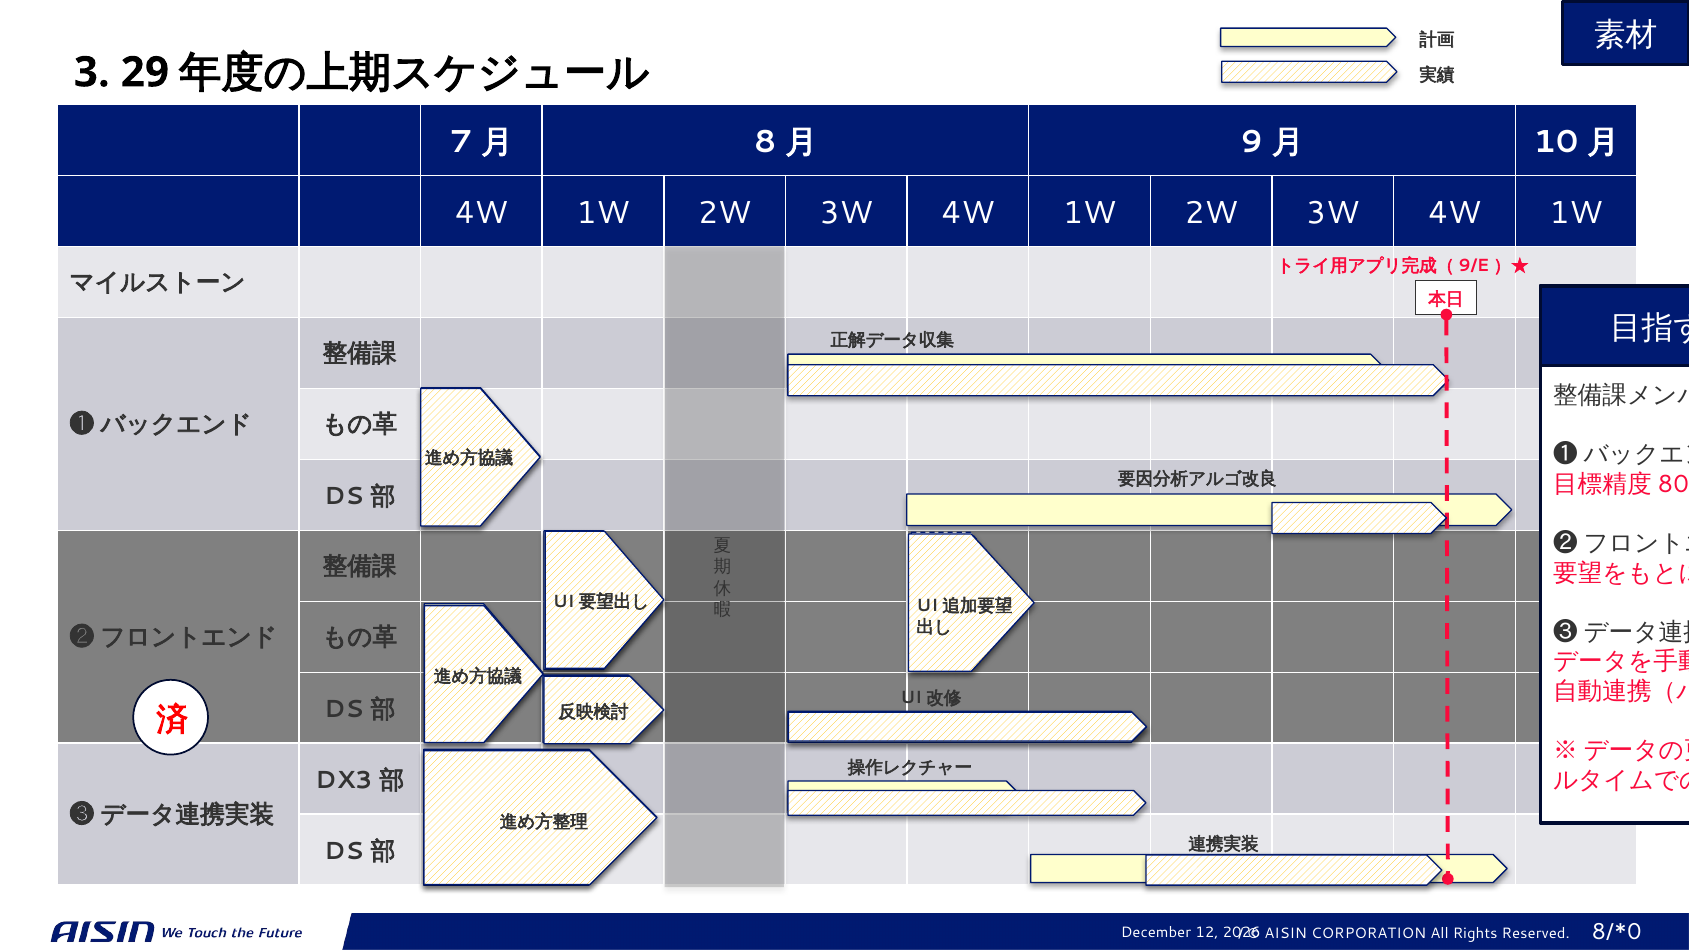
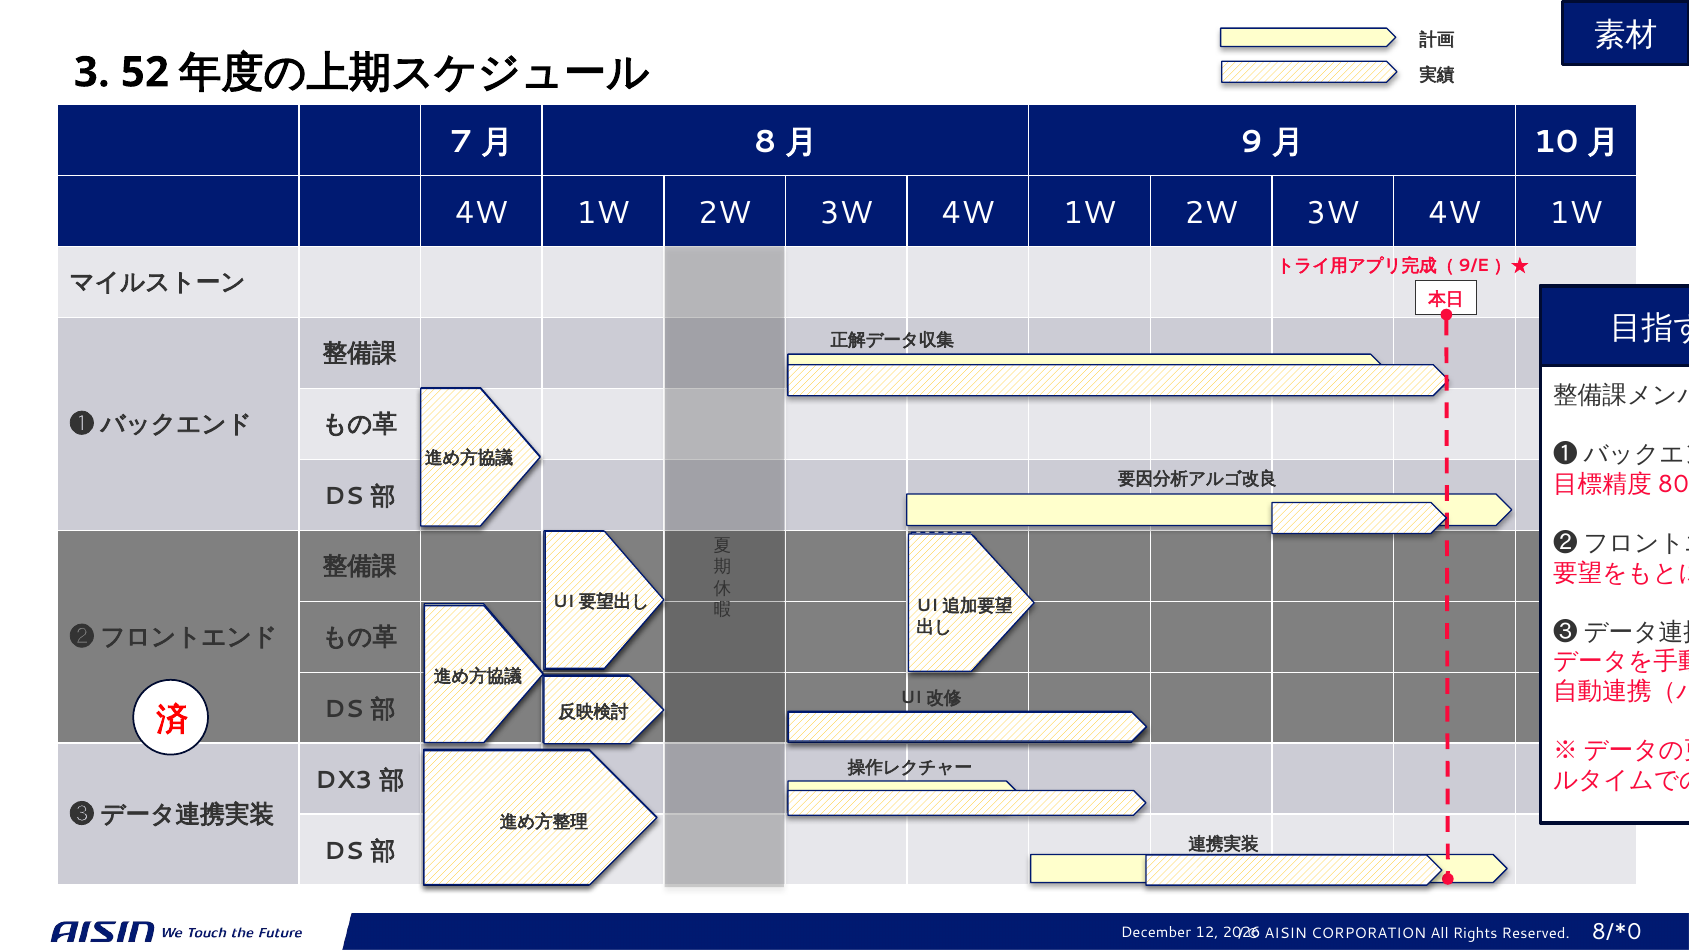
29: 29 -> 52
